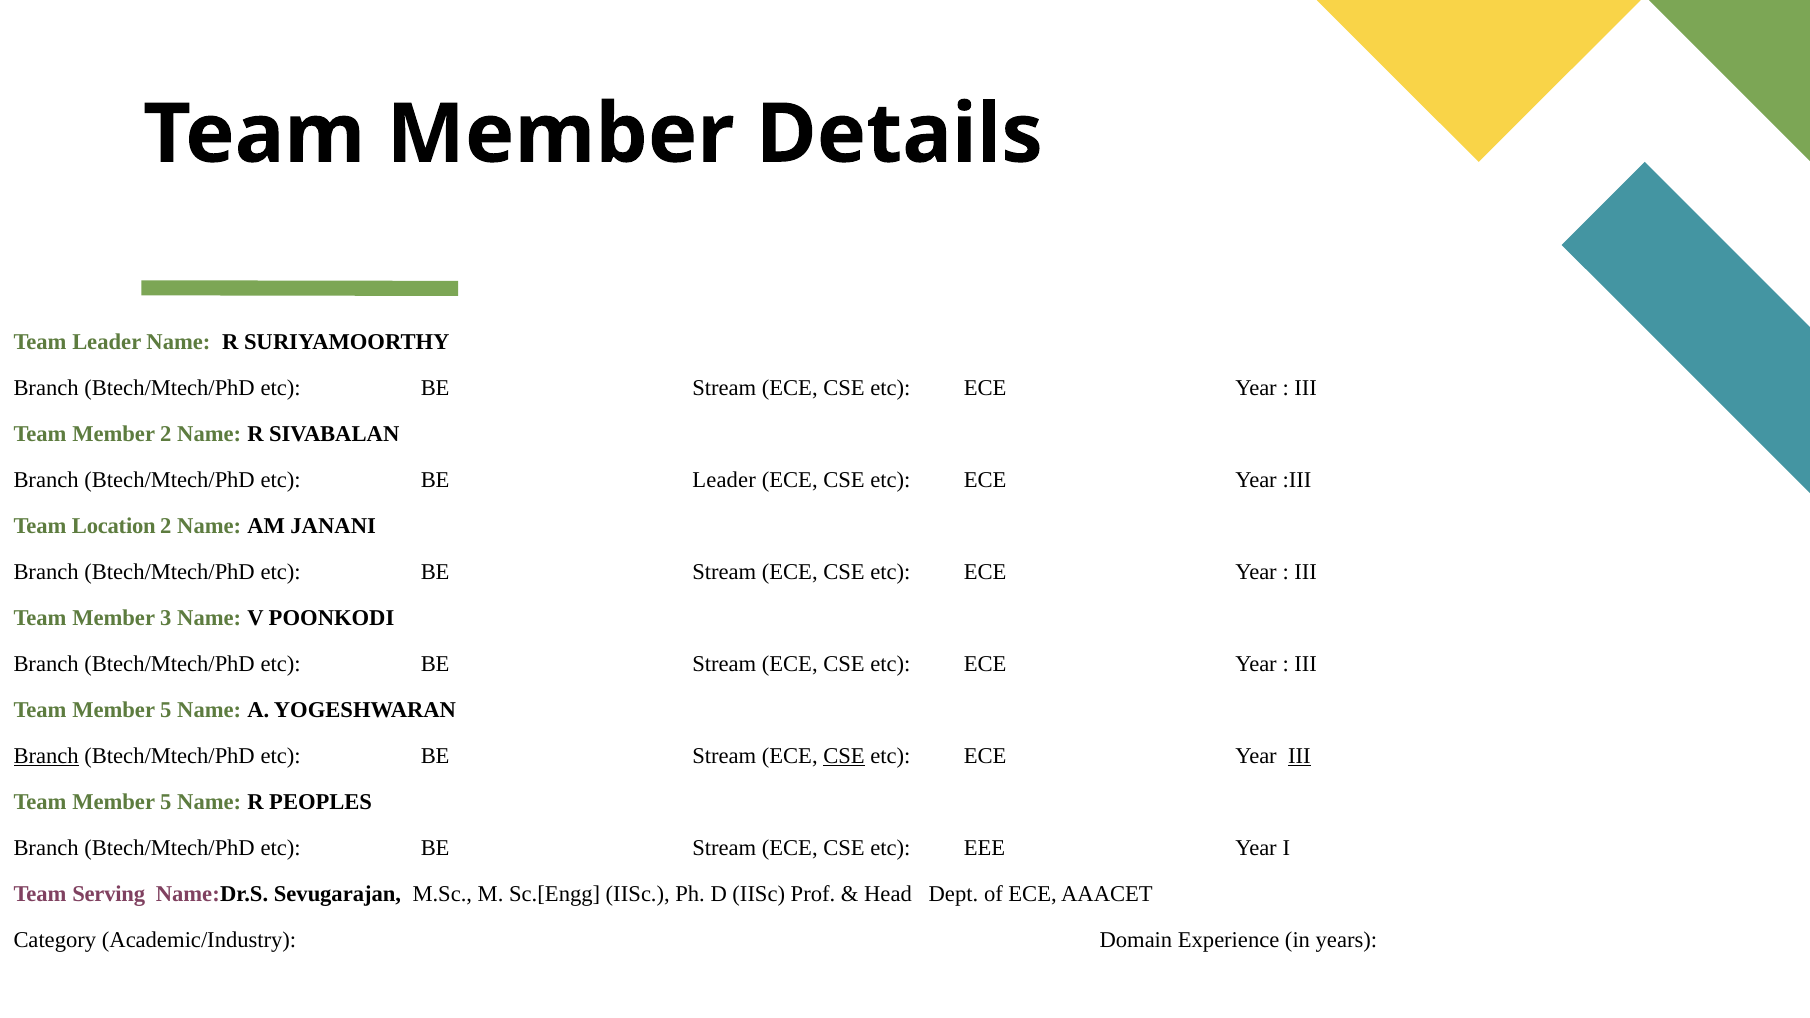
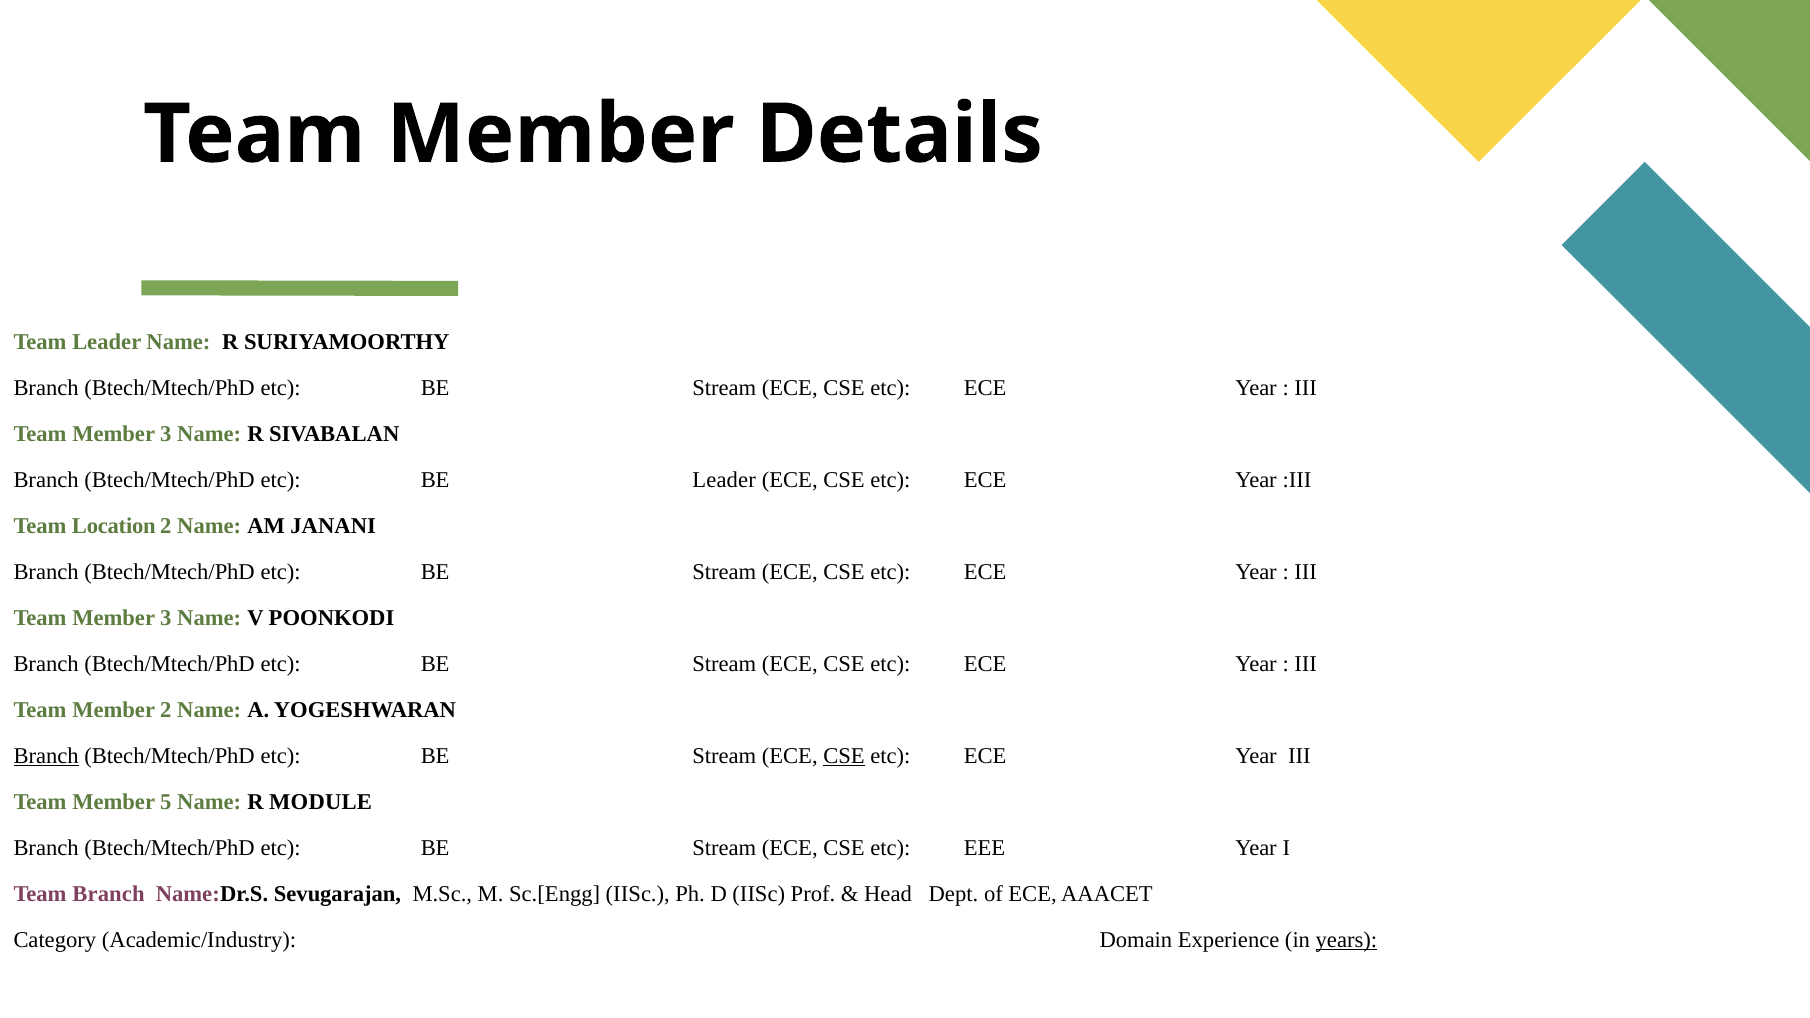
2 at (166, 434): 2 -> 3
5 at (166, 710): 5 -> 2
III at (1299, 756) underline: present -> none
PEOPLES: PEOPLES -> MODULE
Team Serving: Serving -> Branch
years underline: none -> present
